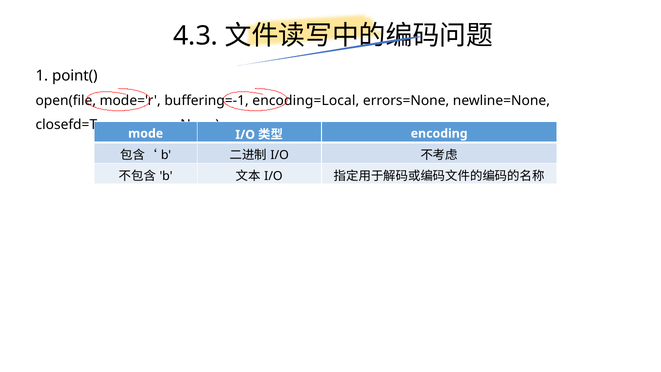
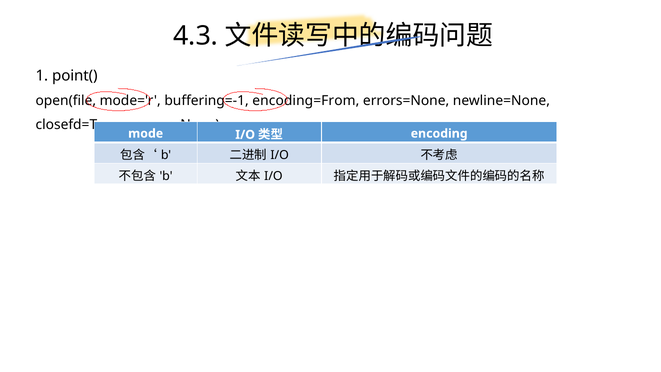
encoding=Local: encoding=Local -> encoding=From
